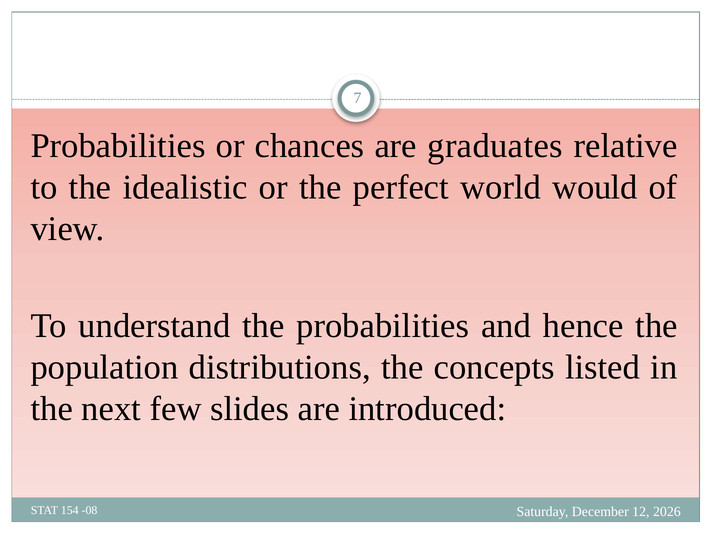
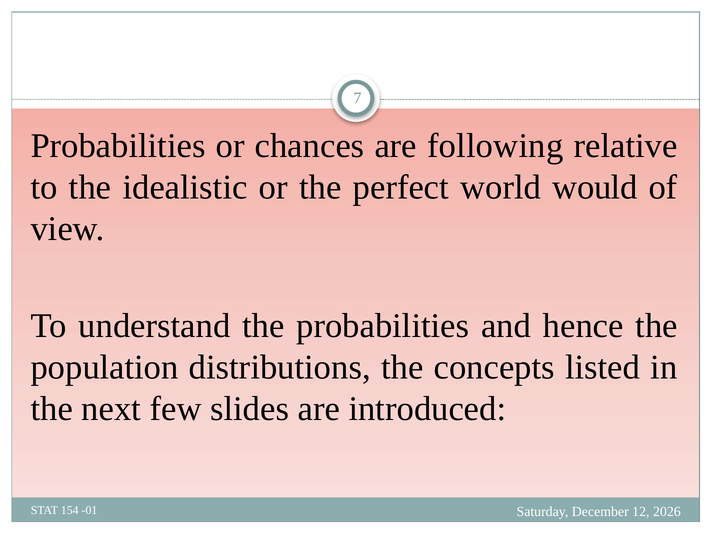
graduates: graduates -> following
-08: -08 -> -01
